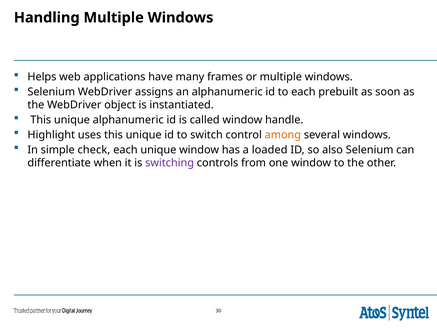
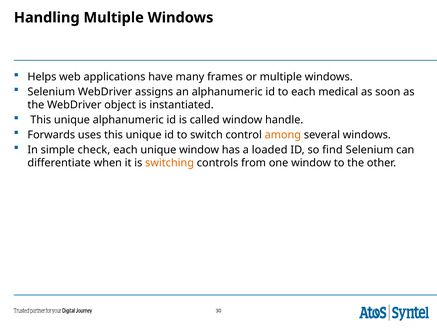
prebuilt: prebuilt -> medical
Highlight: Highlight -> Forwards
also: also -> find
switching colour: purple -> orange
